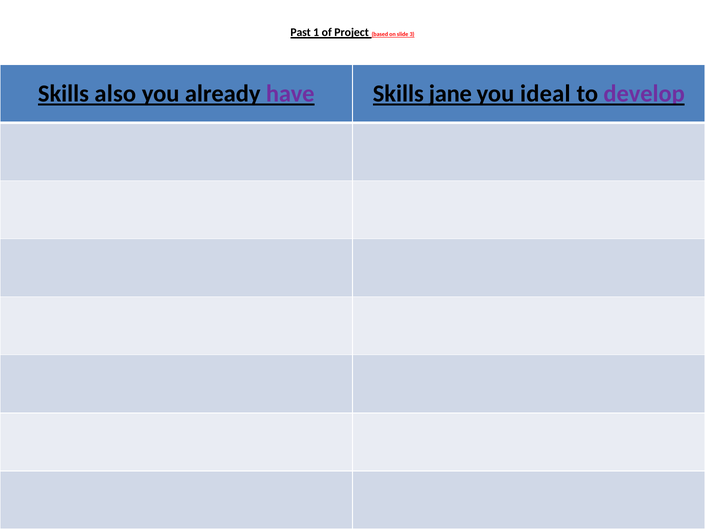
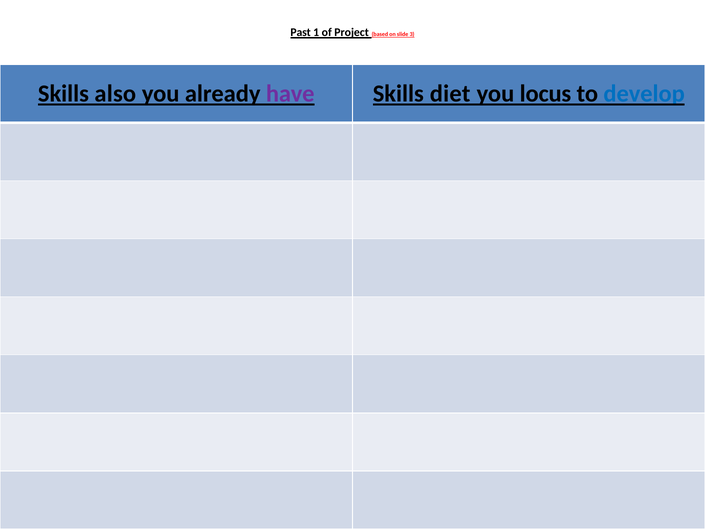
jane: jane -> diet
ideal: ideal -> locus
develop colour: purple -> blue
